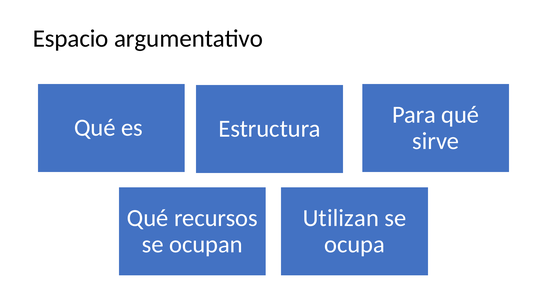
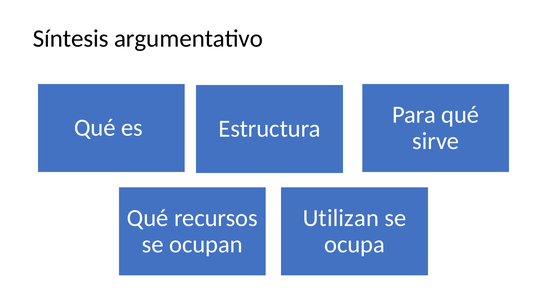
Espacio: Espacio -> Síntesis
